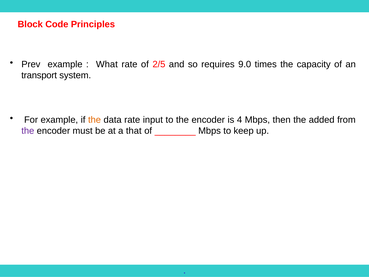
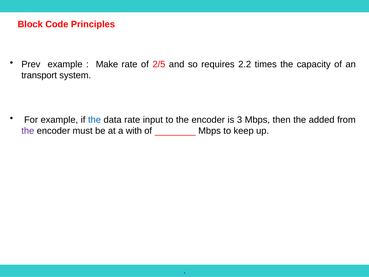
What: What -> Make
9.0: 9.0 -> 2.2
the at (94, 120) colour: orange -> blue
4: 4 -> 3
that: that -> with
